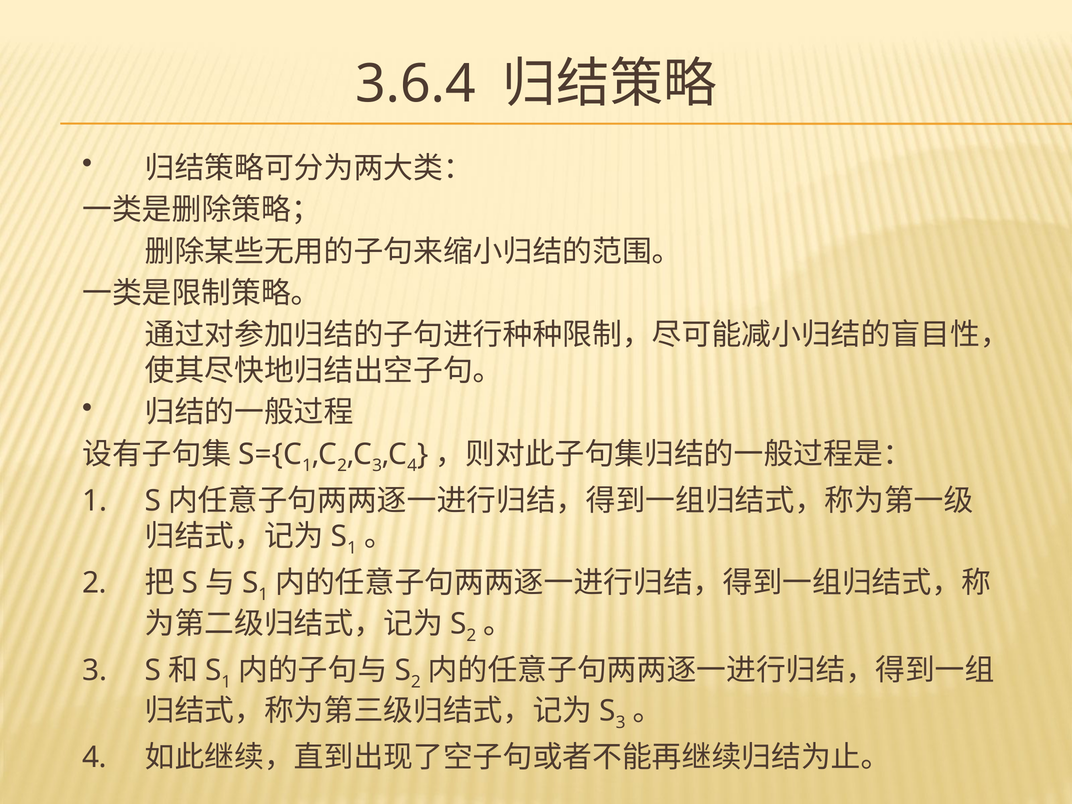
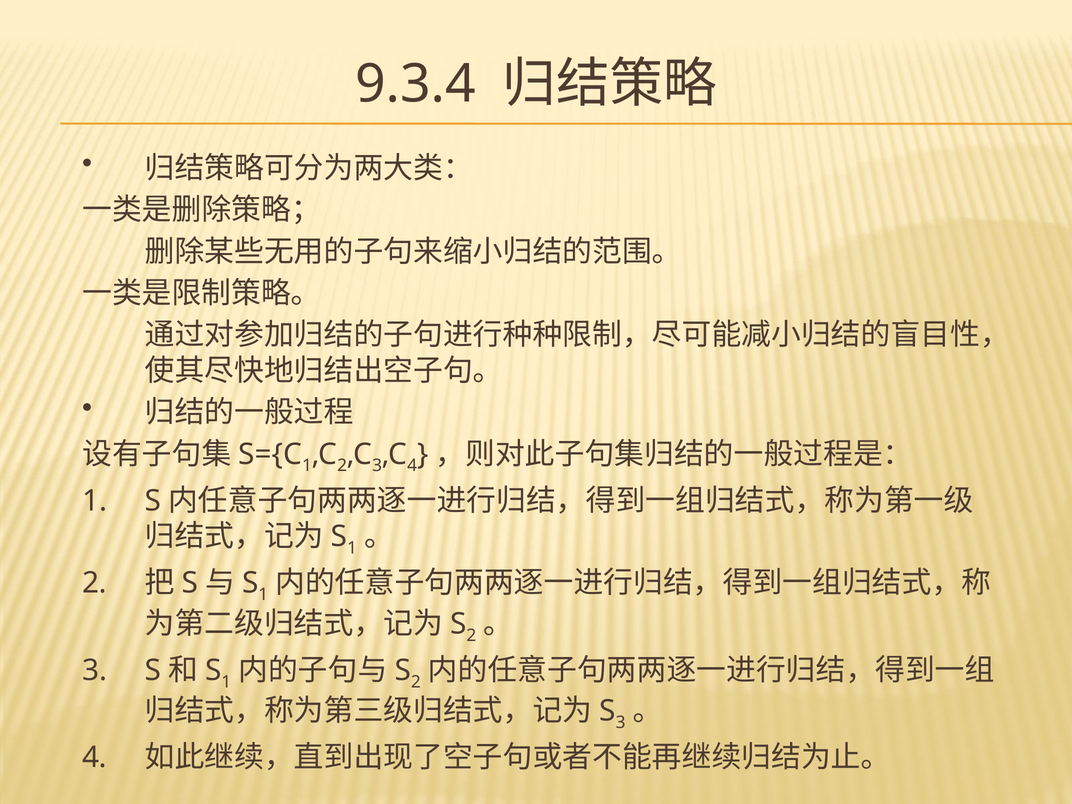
3.6.4: 3.6.4 -> 9.3.4
